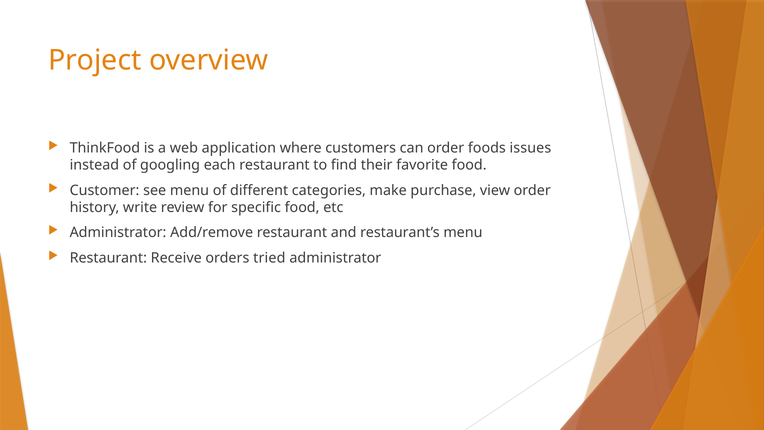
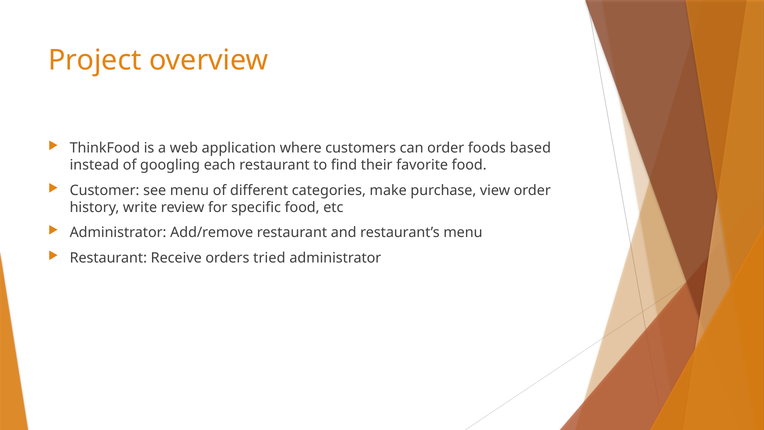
issues: issues -> based
